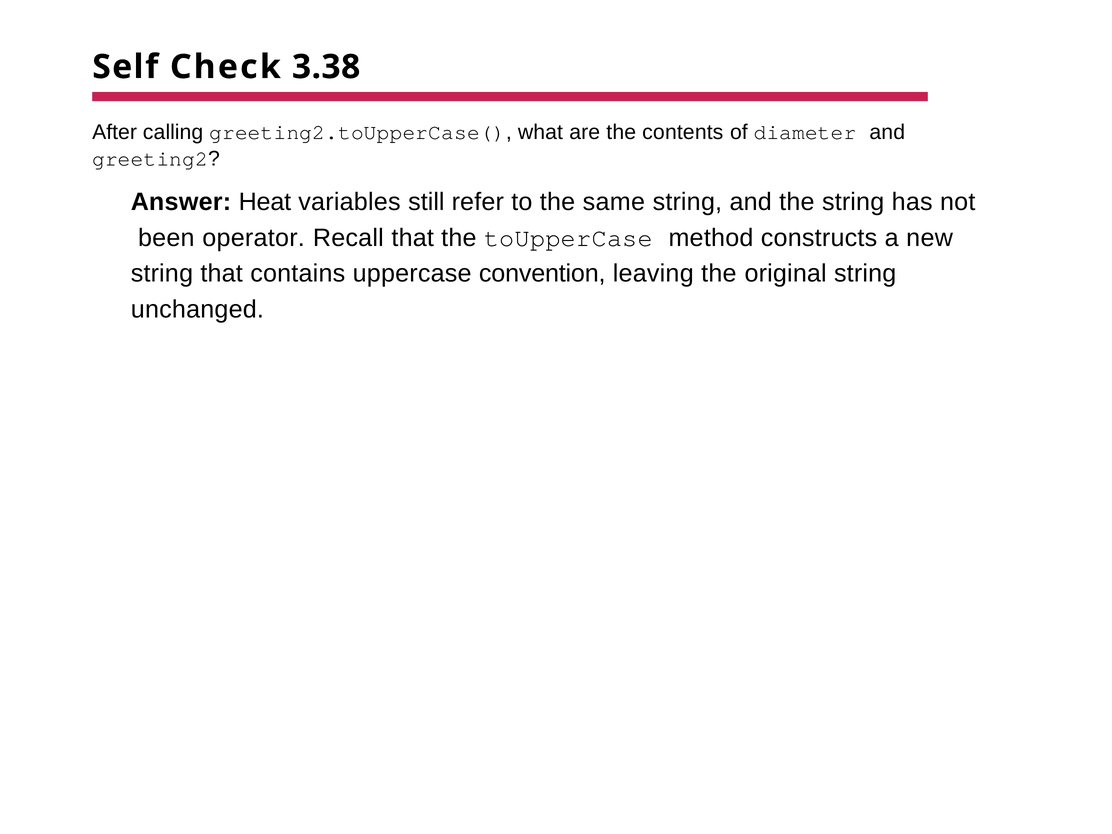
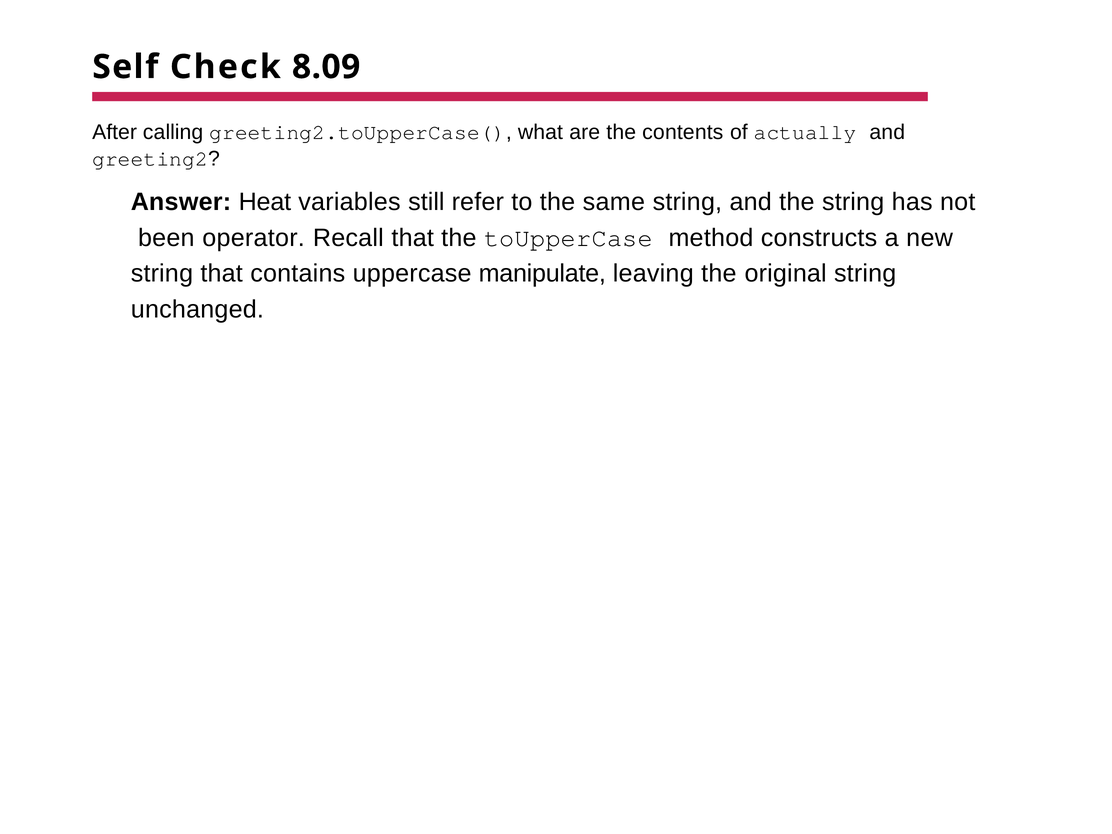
3.38: 3.38 -> 8.09
diameter: diameter -> actually
convention: convention -> manipulate
